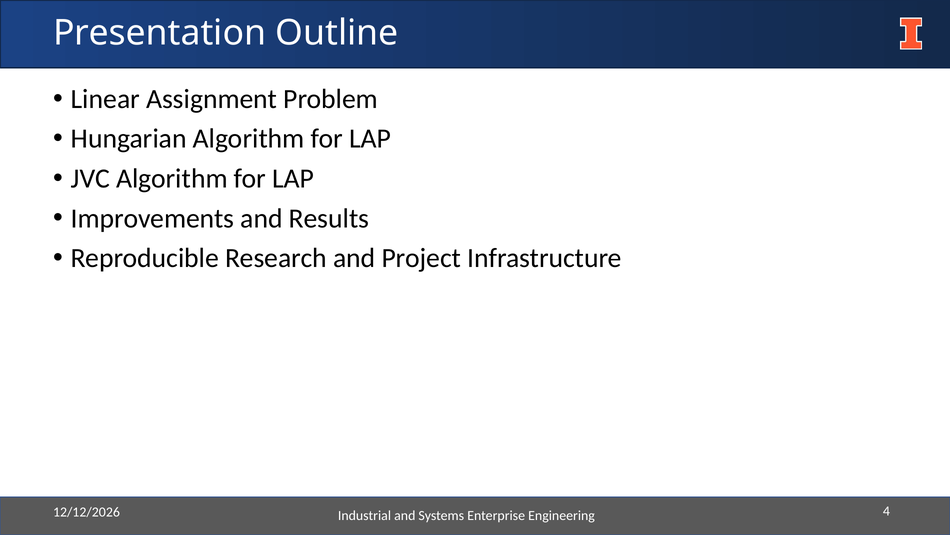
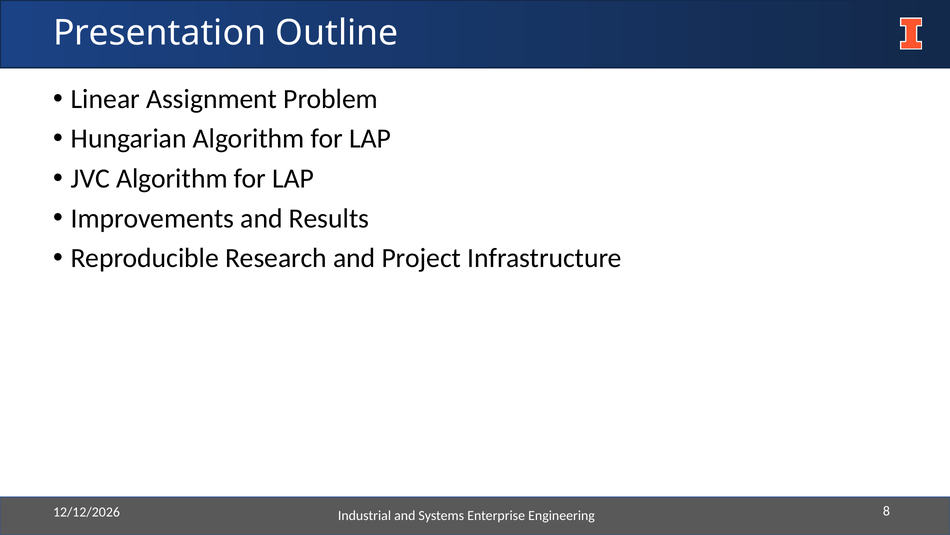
4: 4 -> 8
